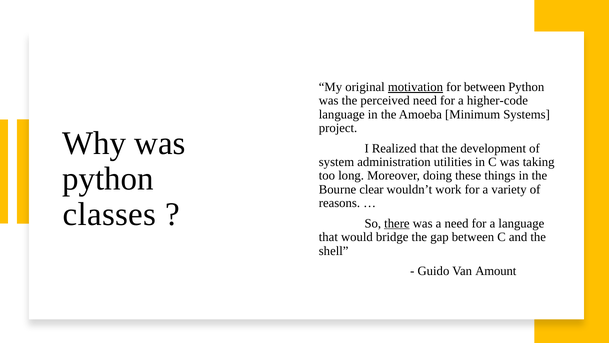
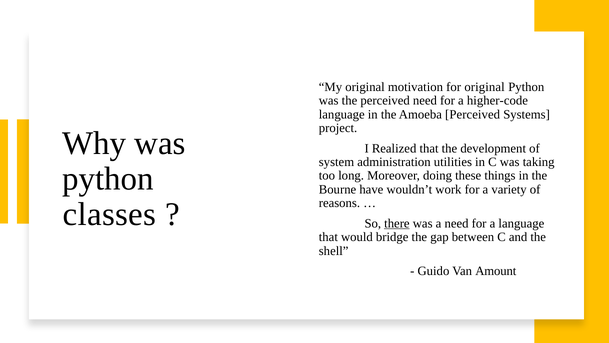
motivation underline: present -> none
for between: between -> original
Amoeba Minimum: Minimum -> Perceived
clear: clear -> have
